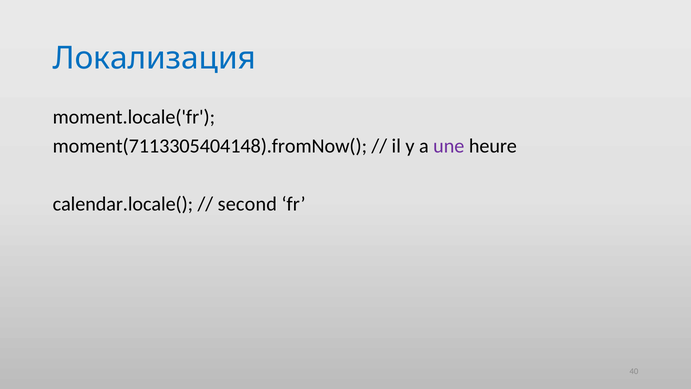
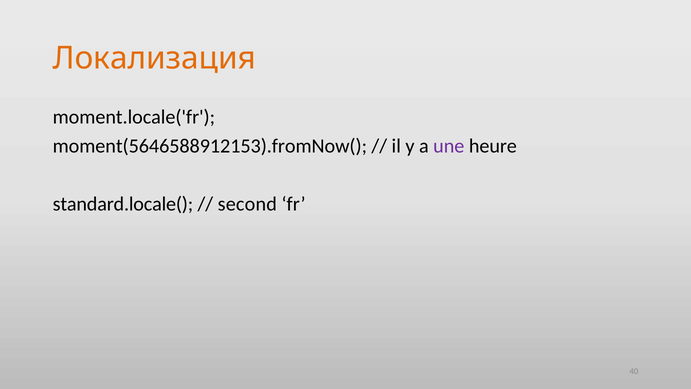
Локализация colour: blue -> orange
moment(7113305404148).fromNow(: moment(7113305404148).fromNow( -> moment(5646588912153).fromNow(
calendar.locale(: calendar.locale( -> standard.locale(
